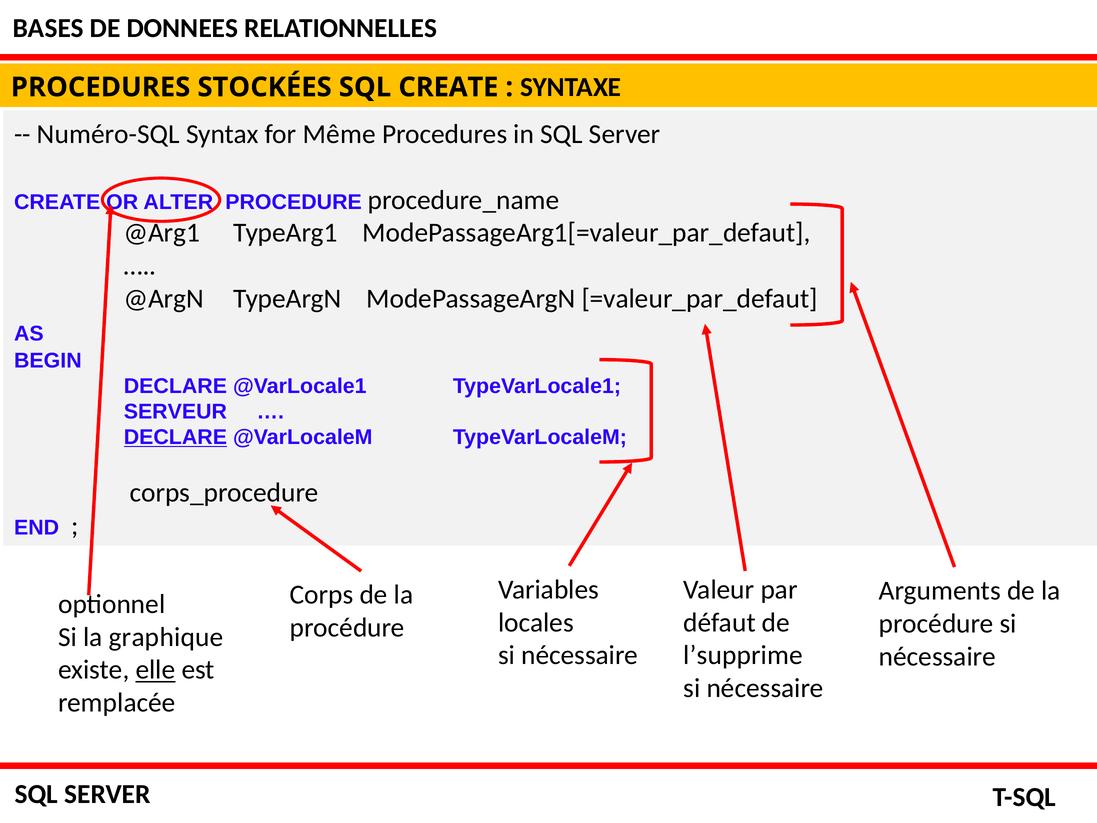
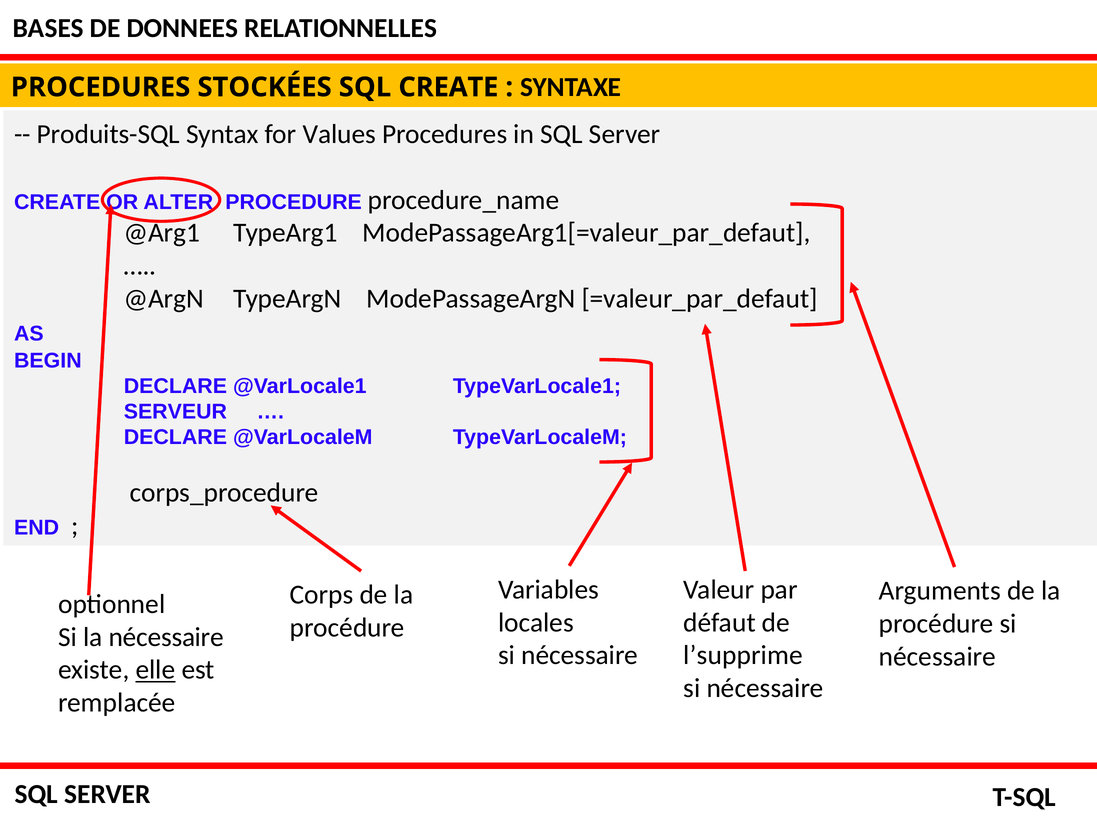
Numéro-SQL: Numéro-SQL -> Produits-SQL
Même: Même -> Values
DECLARE at (175, 437) underline: present -> none
la graphique: graphique -> nécessaire
